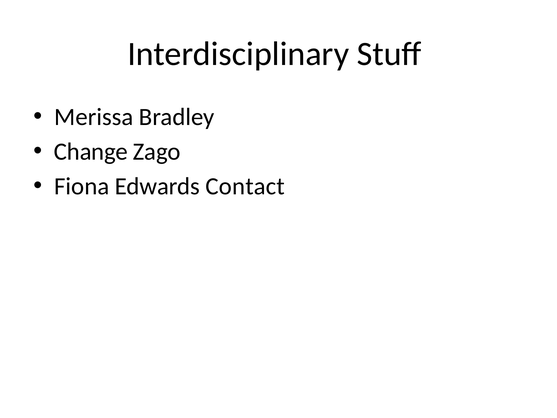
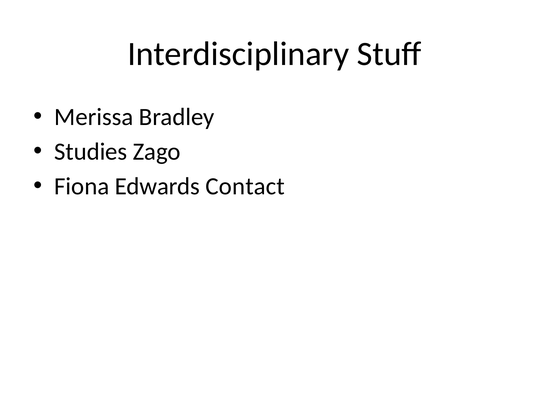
Change: Change -> Studies
